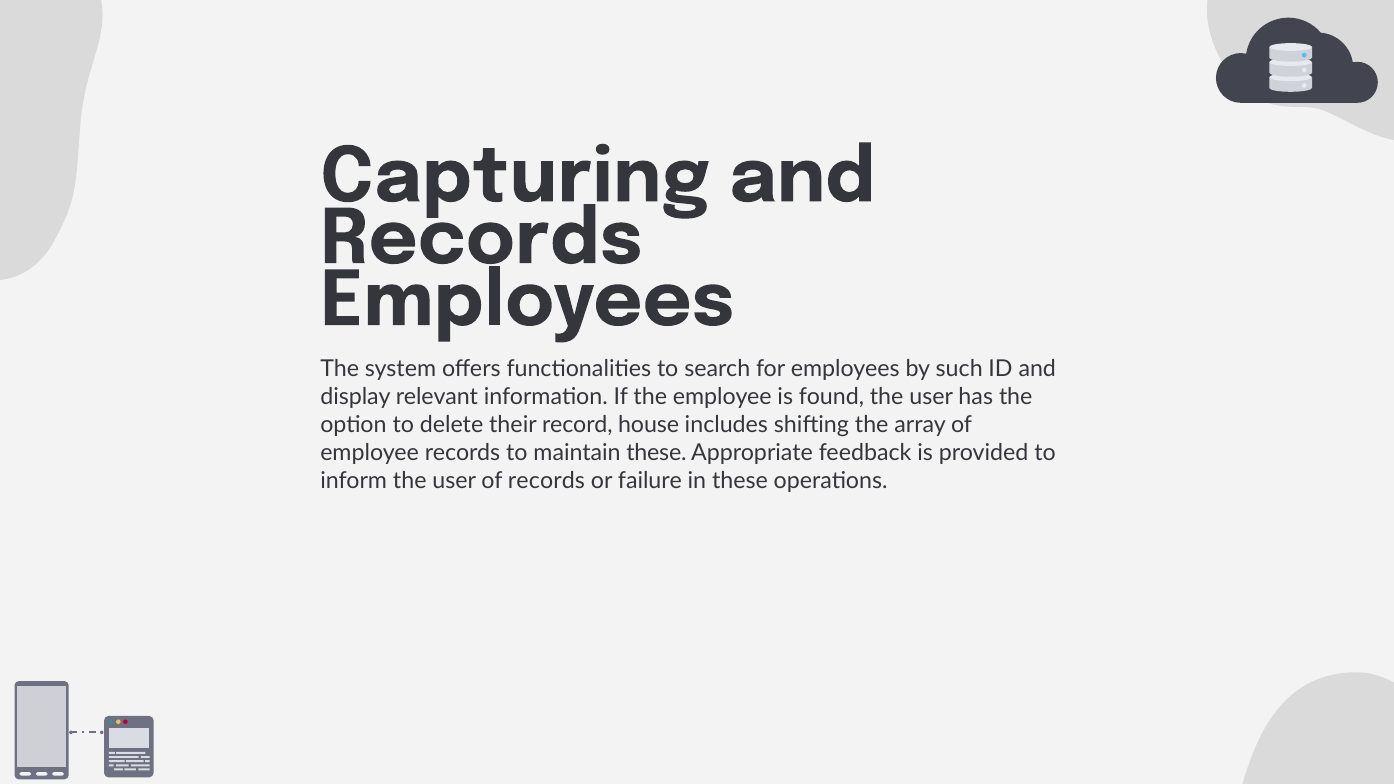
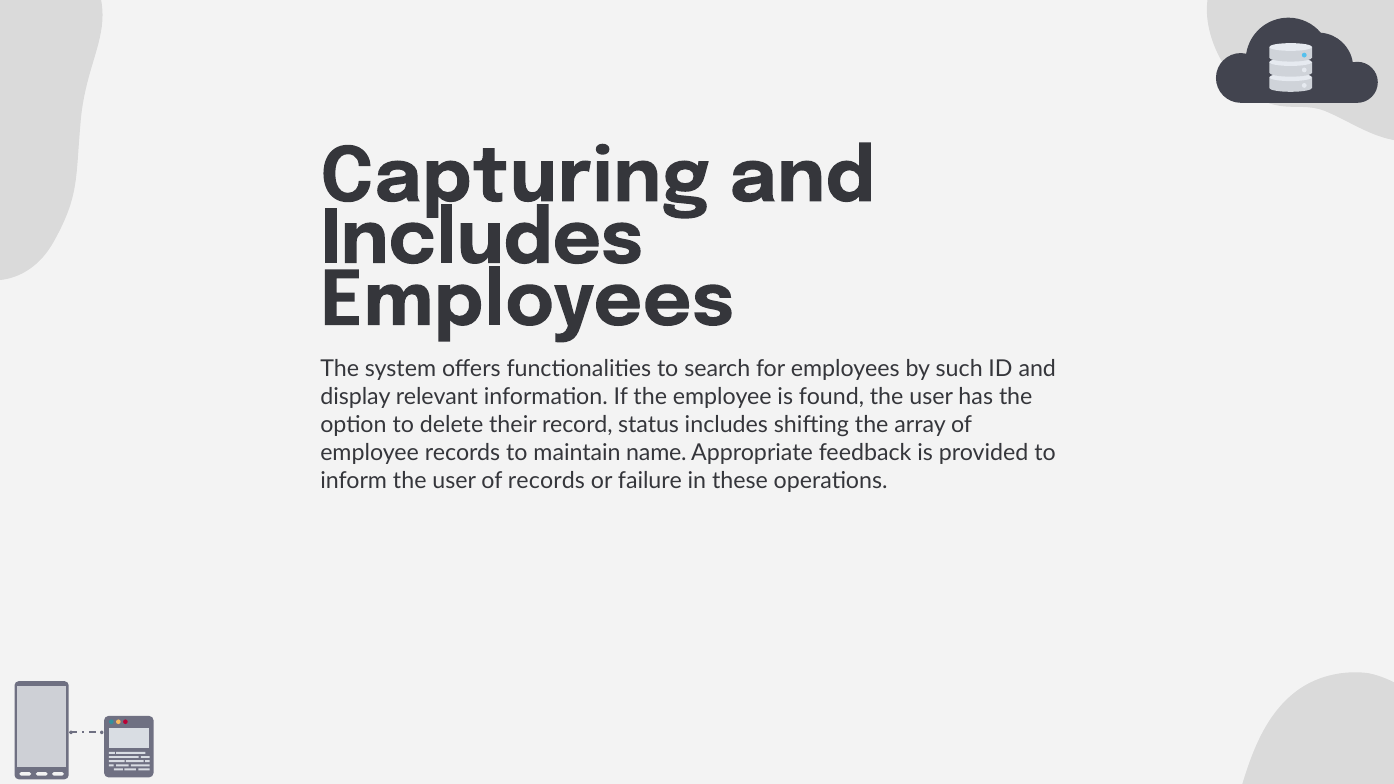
Records at (481, 238): Records -> Includes
house: house -> status
maintain these: these -> name
